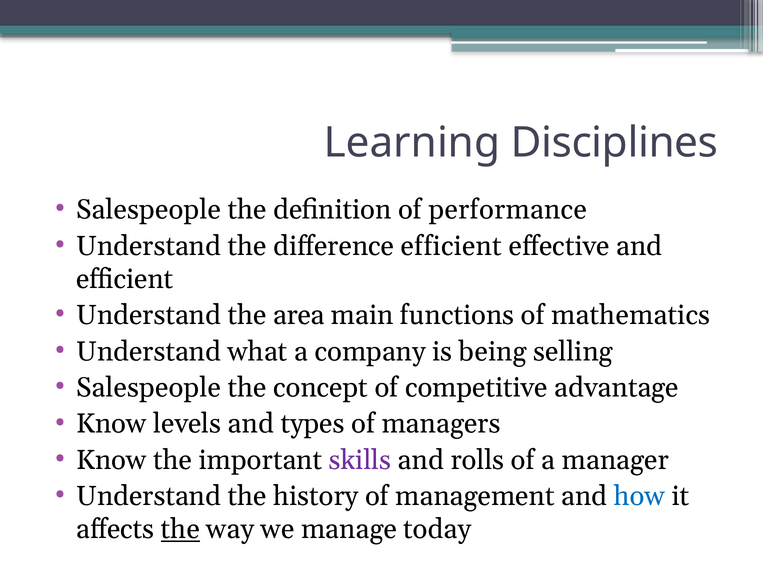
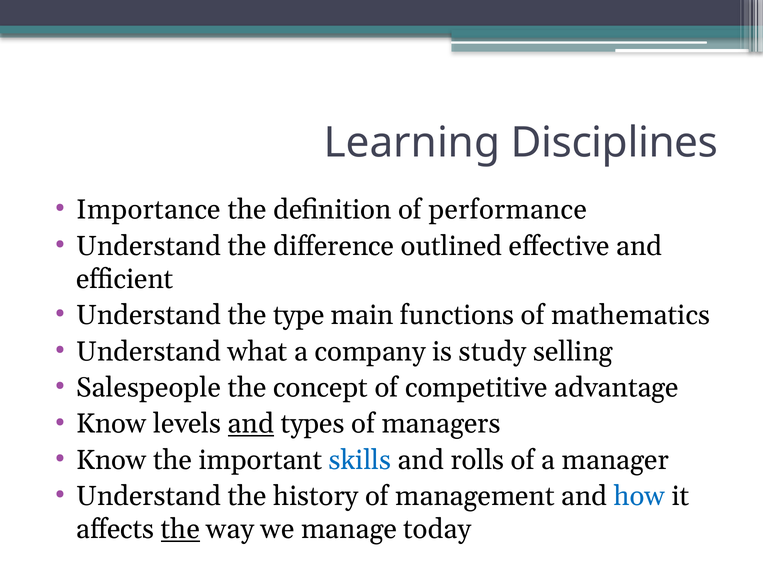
Salespeople at (149, 210): Salespeople -> Importance
difference efficient: efficient -> outlined
area: area -> type
being: being -> study
and at (251, 424) underline: none -> present
skills colour: purple -> blue
